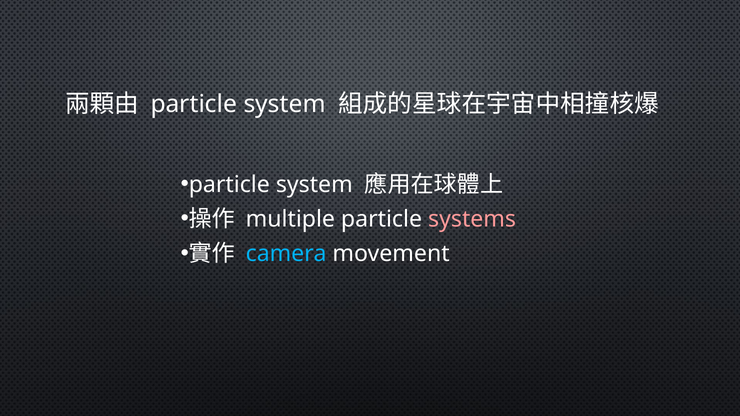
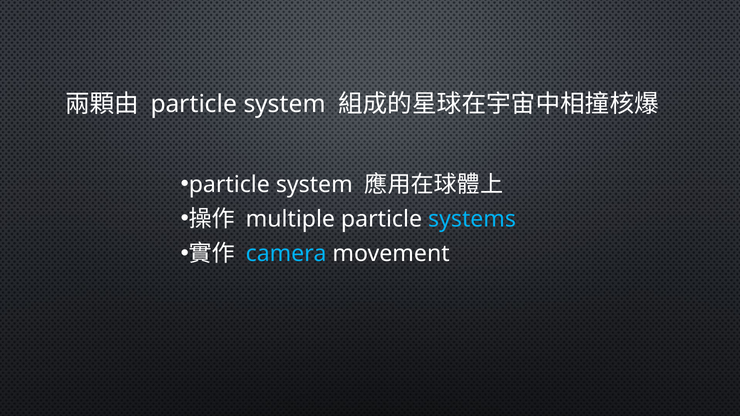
systems colour: pink -> light blue
